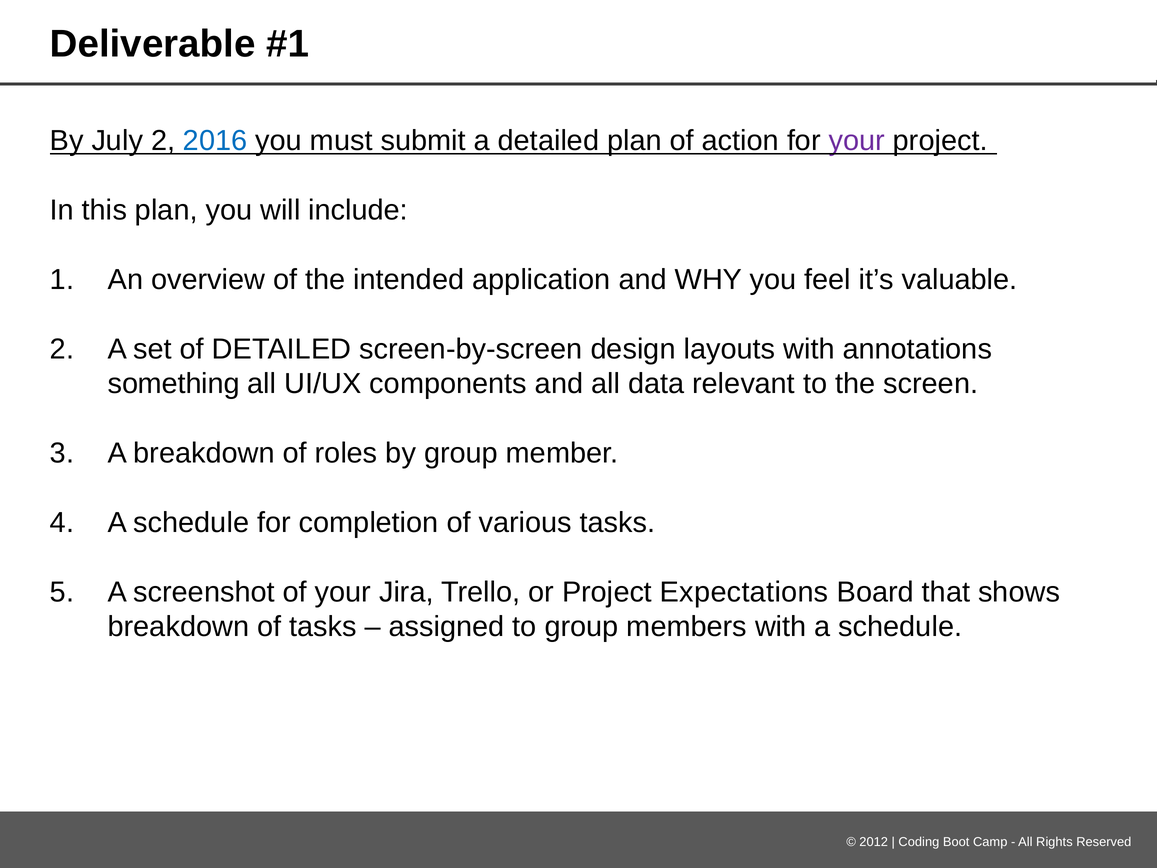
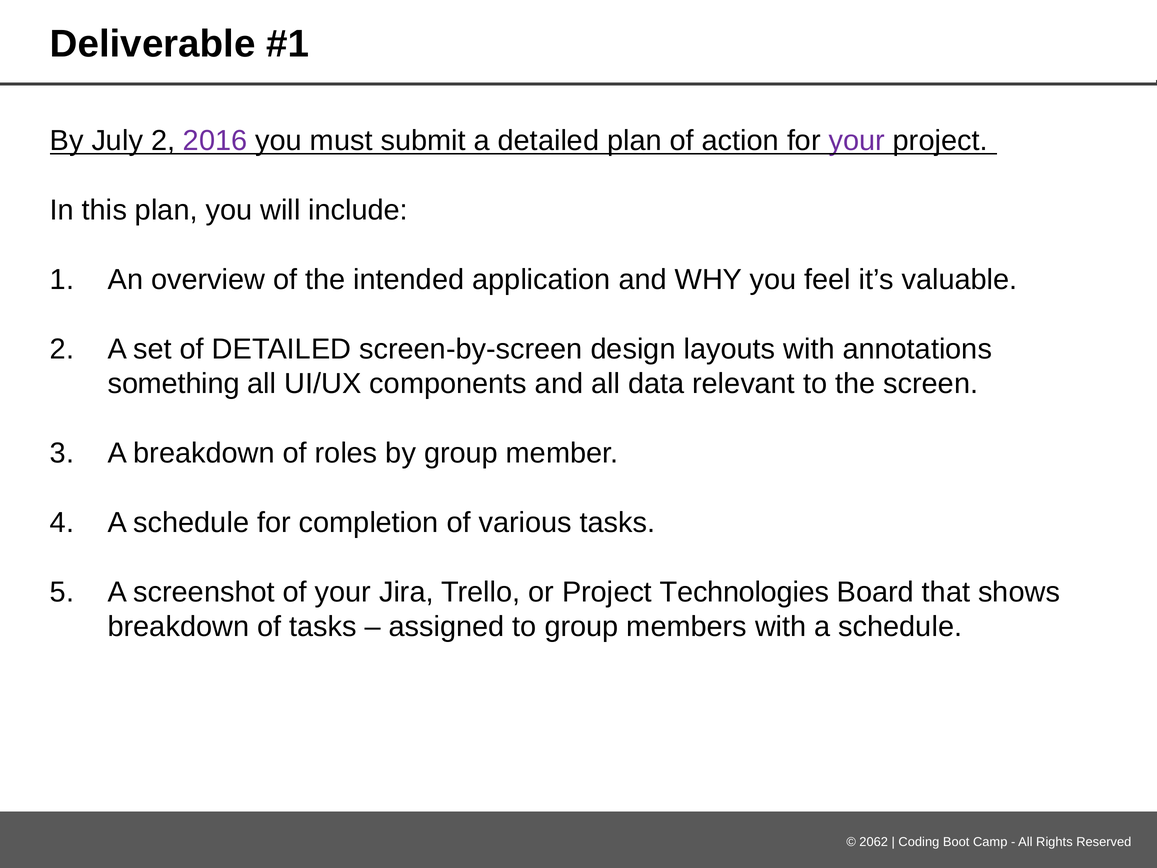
2016 colour: blue -> purple
Expectations: Expectations -> Technologies
2012: 2012 -> 2062
